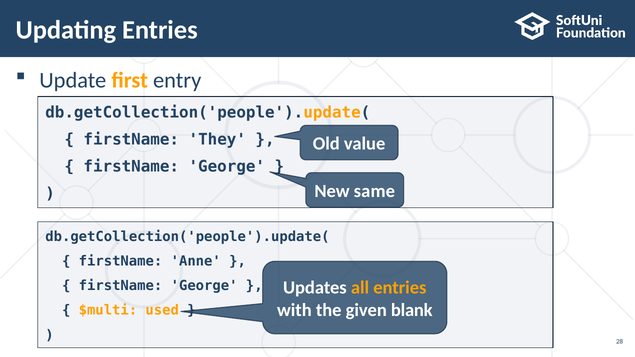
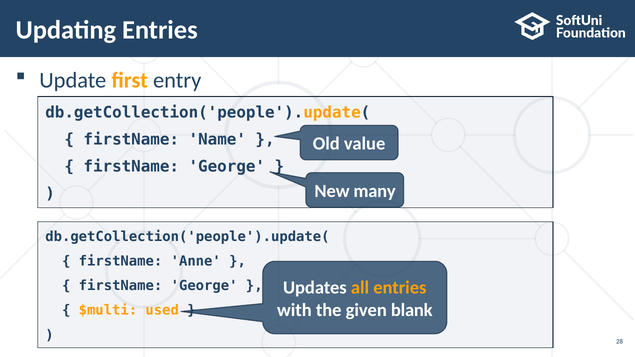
They: They -> Name
same: same -> many
